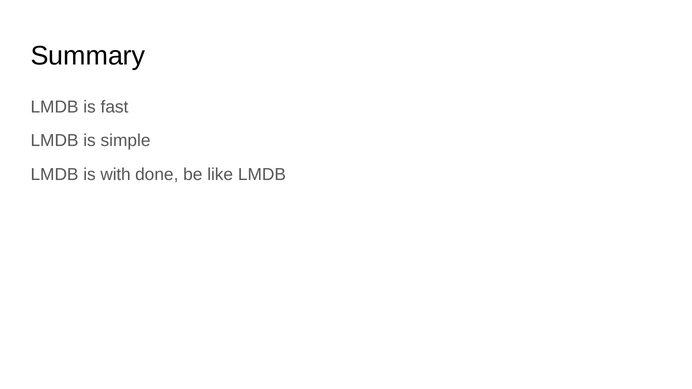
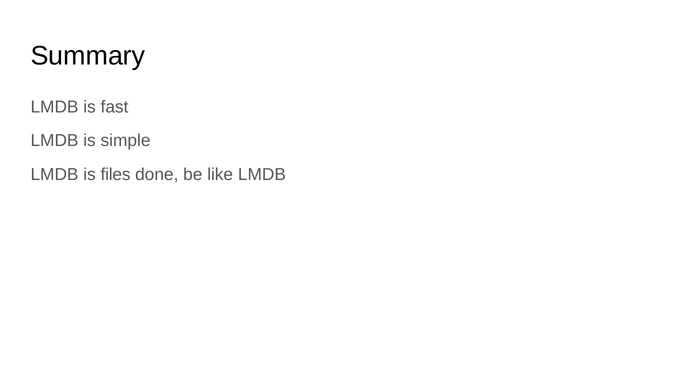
with: with -> files
